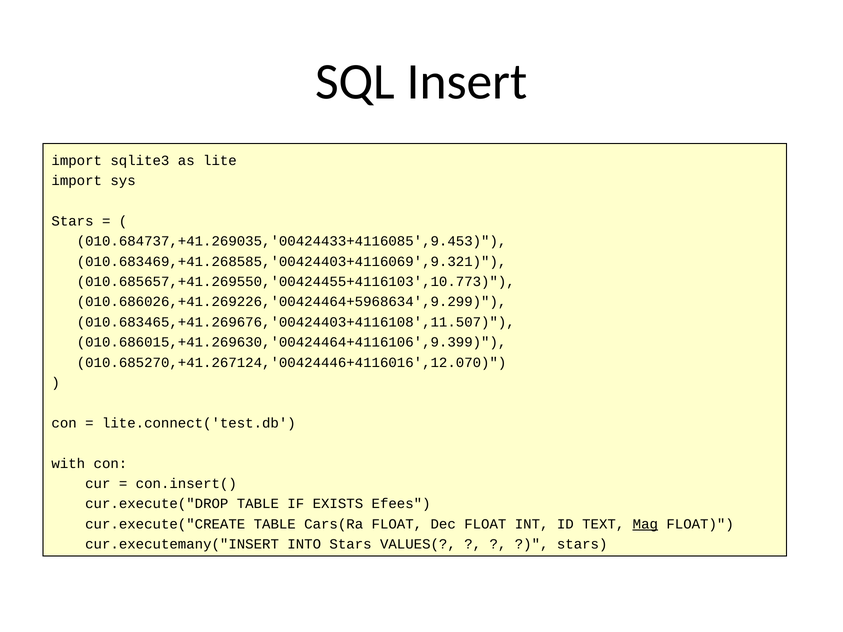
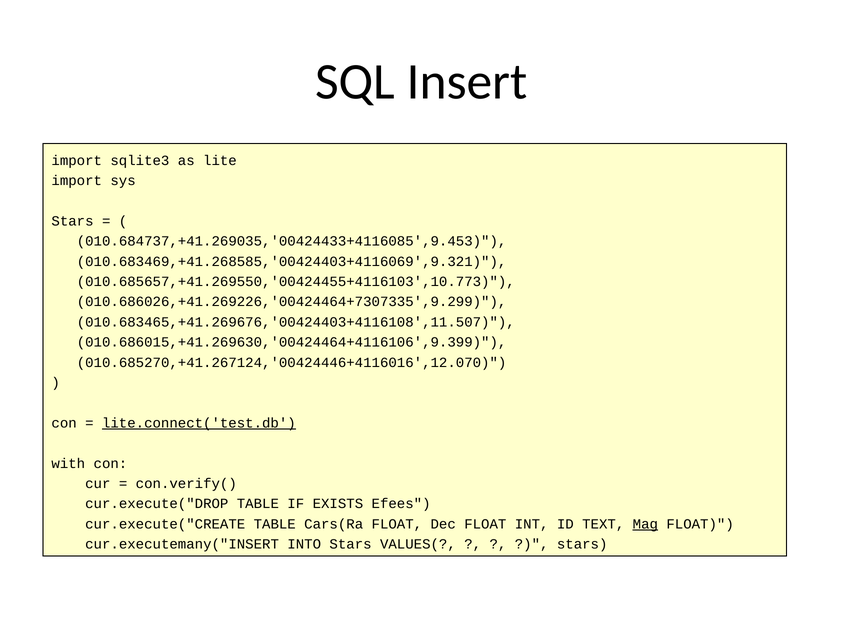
010.686026,+41.269226,'00424464+5968634',9.299: 010.686026,+41.269226,'00424464+5968634',9.299 -> 010.686026,+41.269226,'00424464+7307335',9.299
lite.connect('test.db underline: none -> present
con.insert(: con.insert( -> con.verify(
